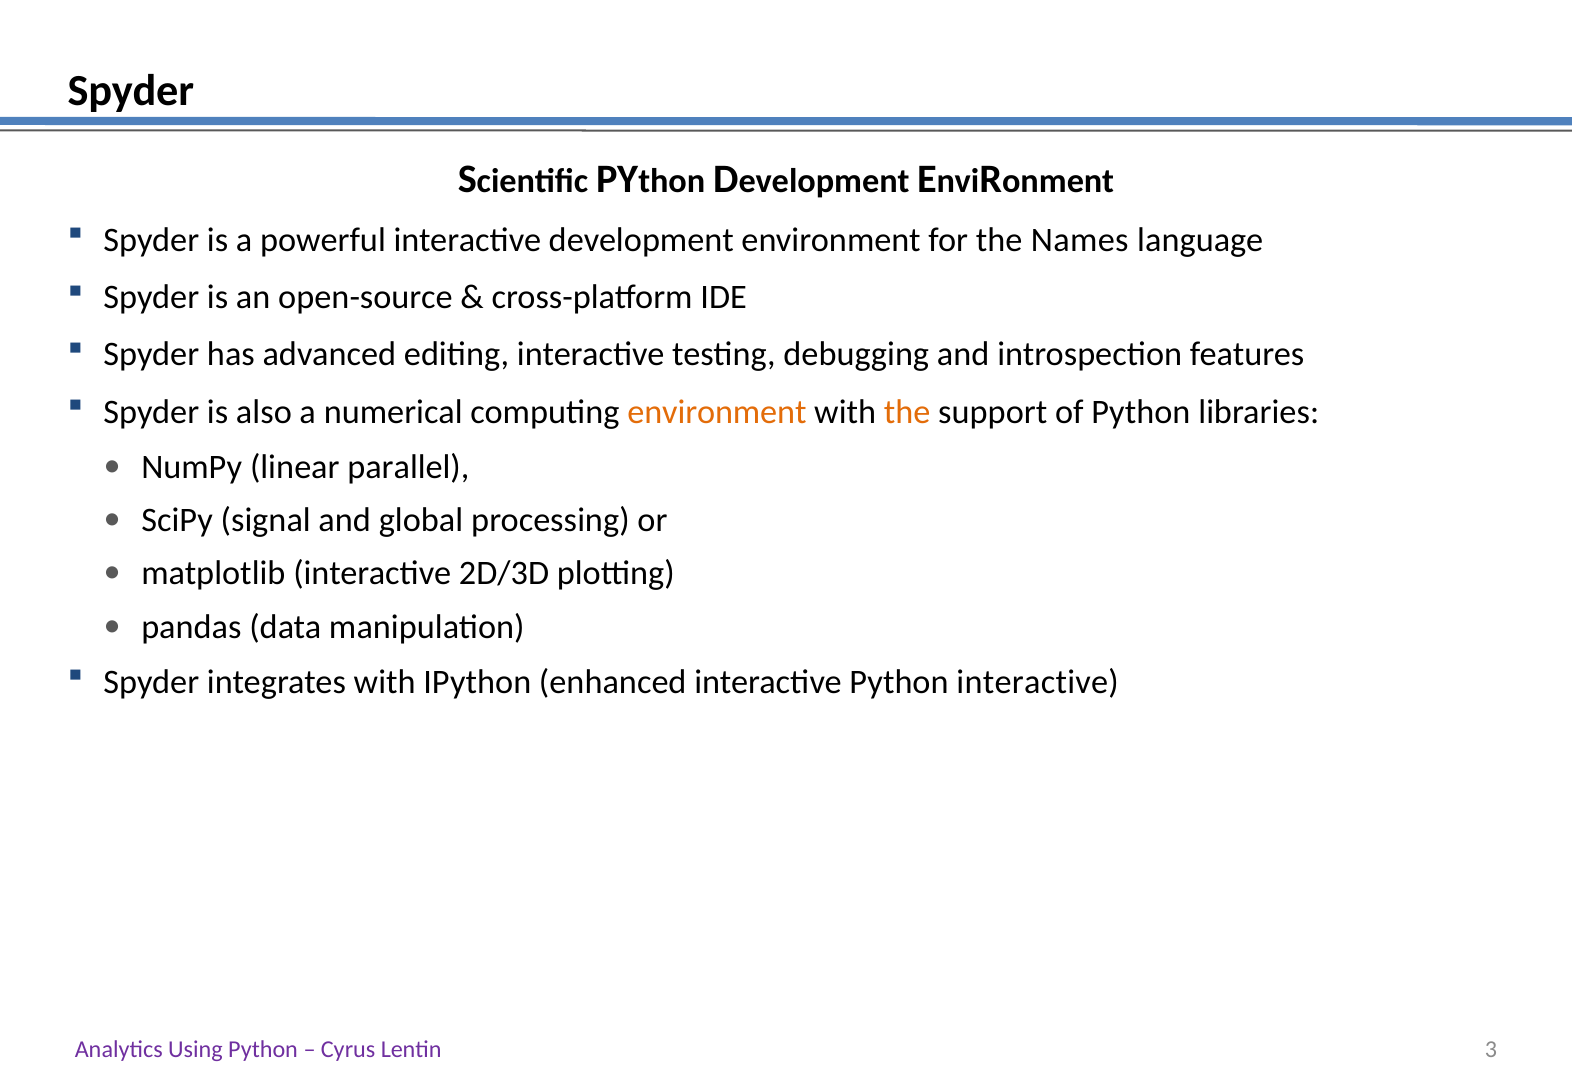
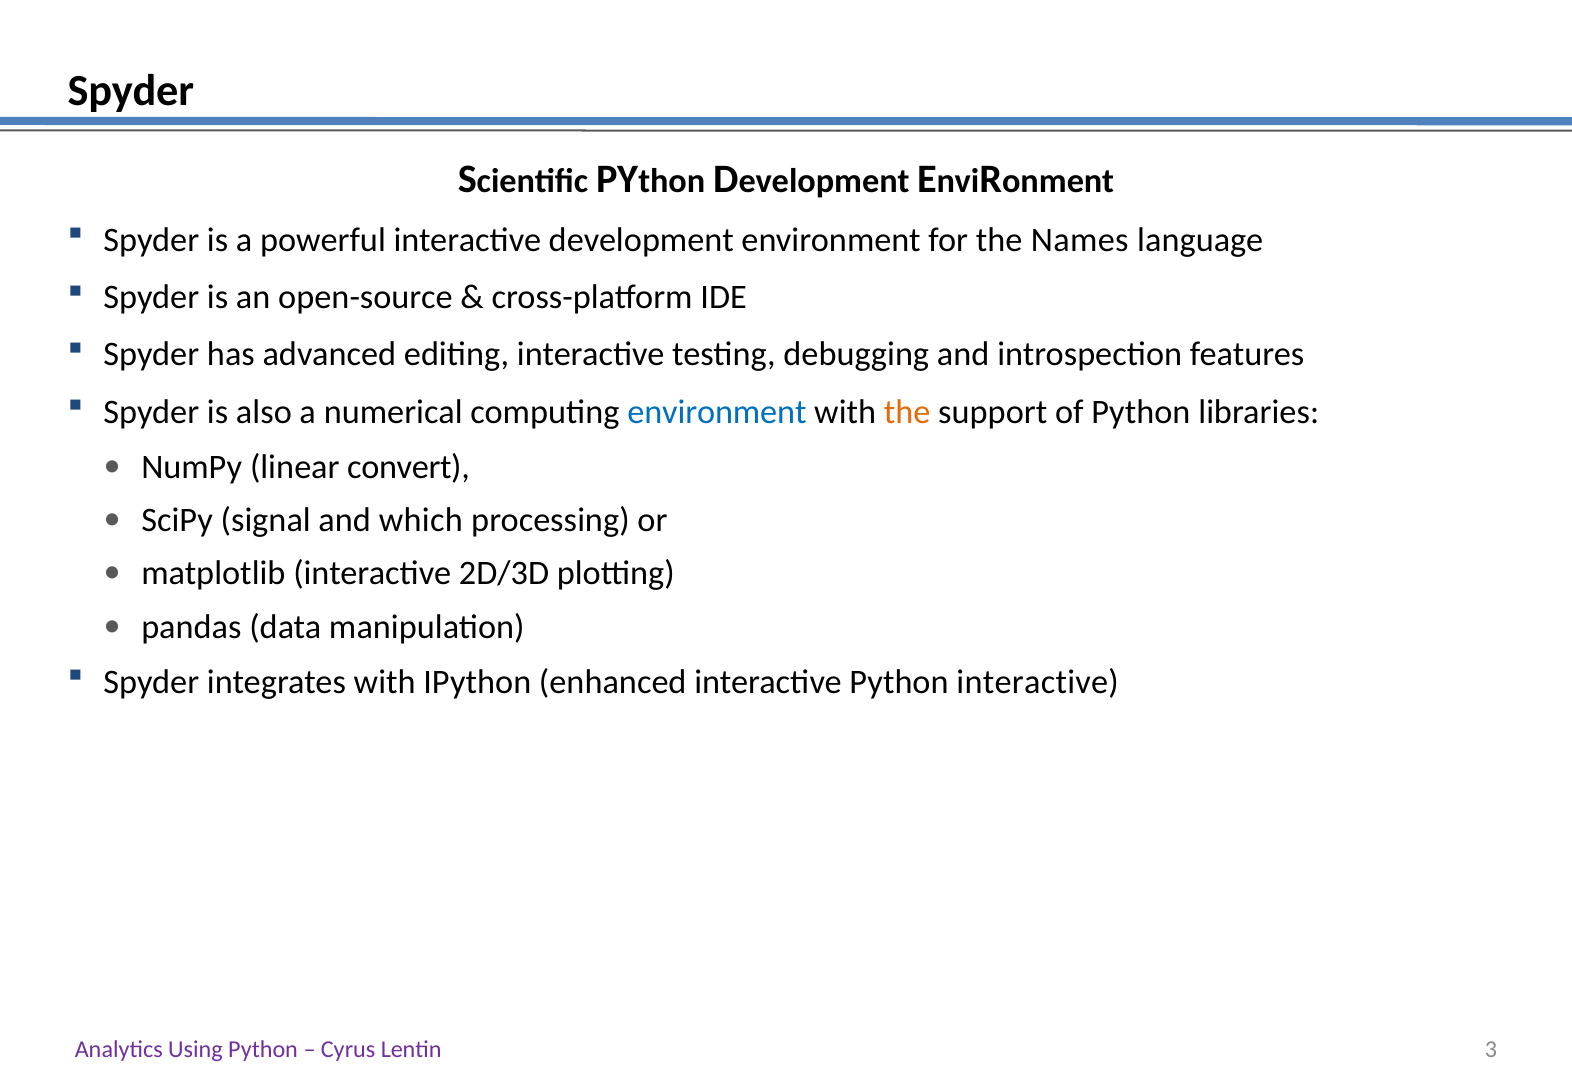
environment at (717, 412) colour: orange -> blue
parallel: parallel -> convert
global: global -> which
